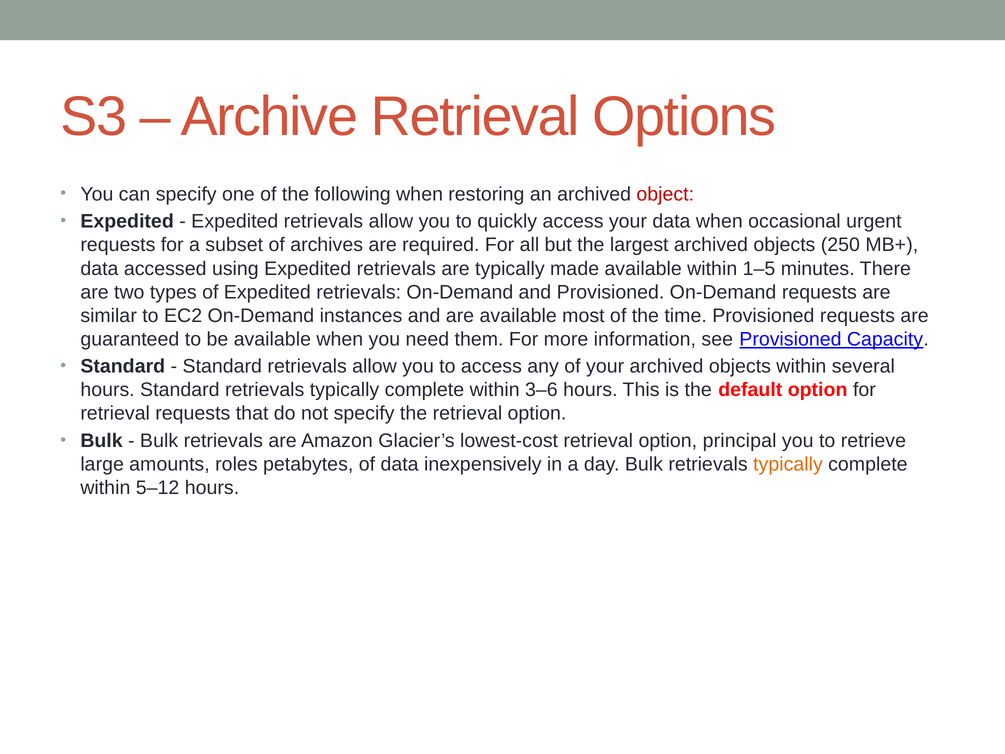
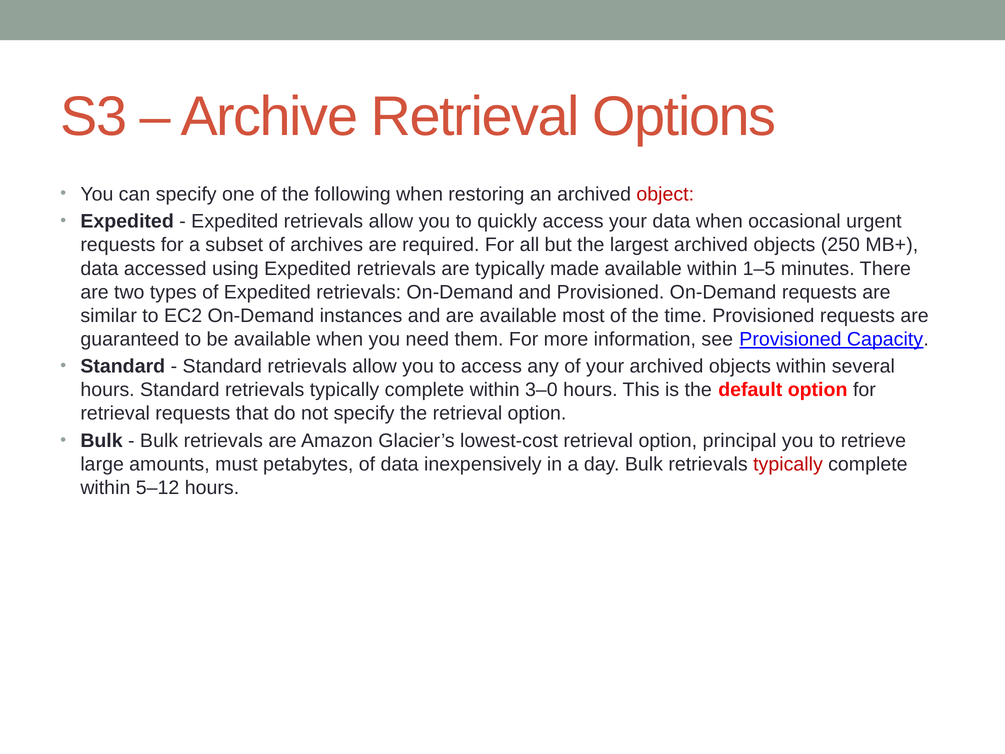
3–6: 3–6 -> 3–0
roles: roles -> must
typically at (788, 464) colour: orange -> red
